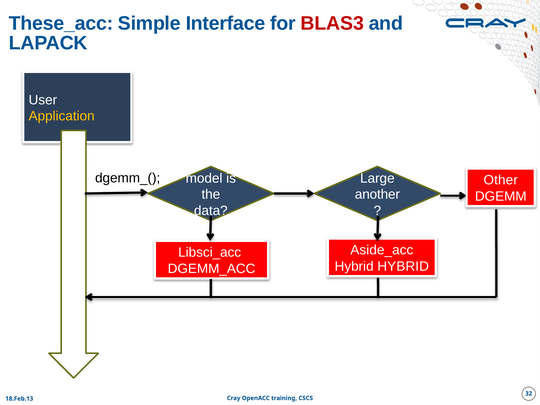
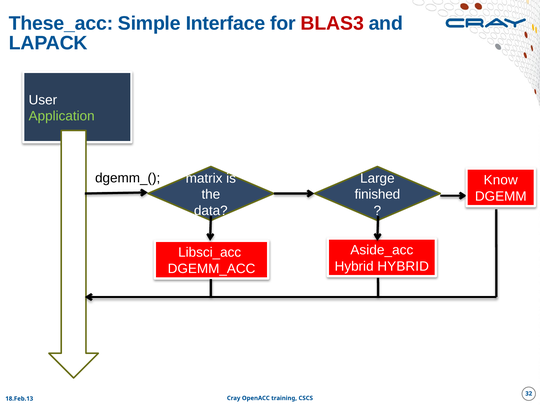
Application colour: yellow -> light green
model: model -> matrix
Other: Other -> Know
another: another -> finished
